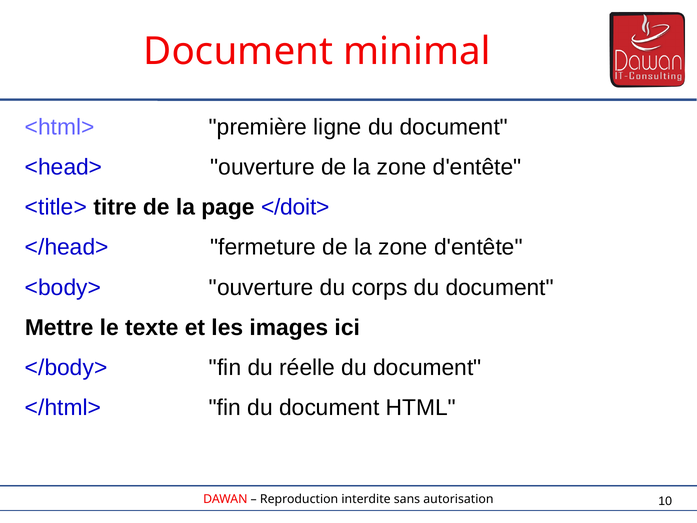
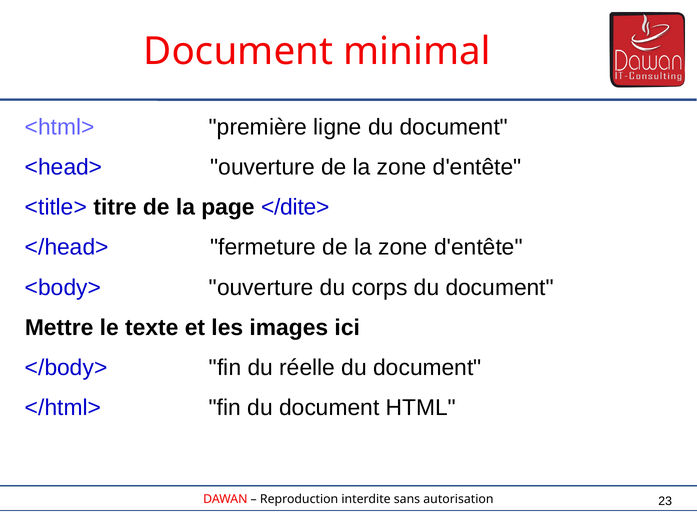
</doit>: </doit> -> </dite>
10: 10 -> 23
